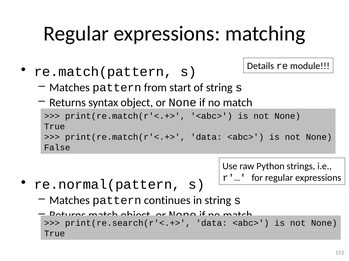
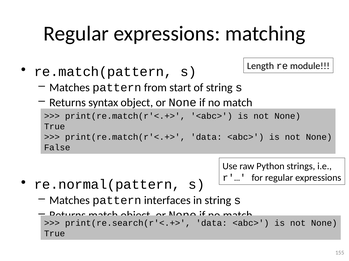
Details: Details -> Length
continues: continues -> interfaces
